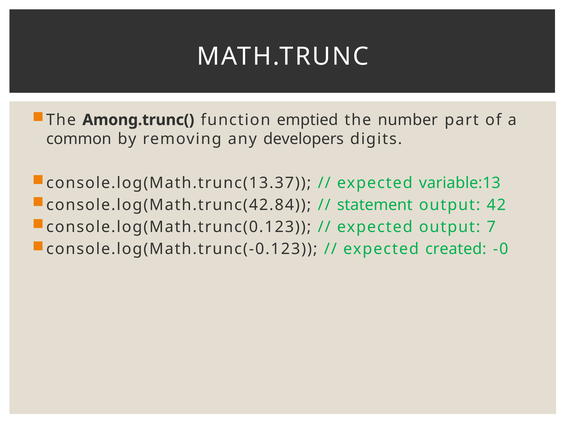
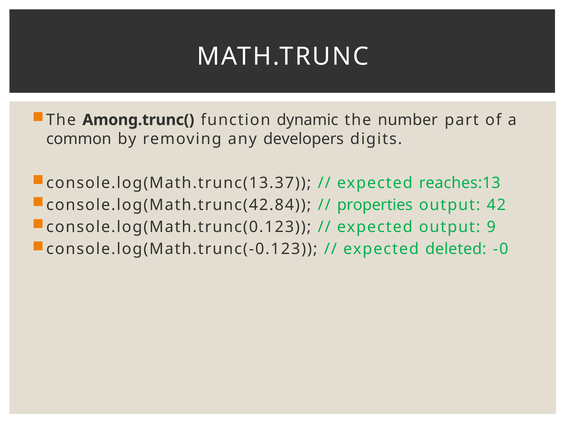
emptied: emptied -> dynamic
variable:13: variable:13 -> reaches:13
statement: statement -> properties
7: 7 -> 9
created: created -> deleted
